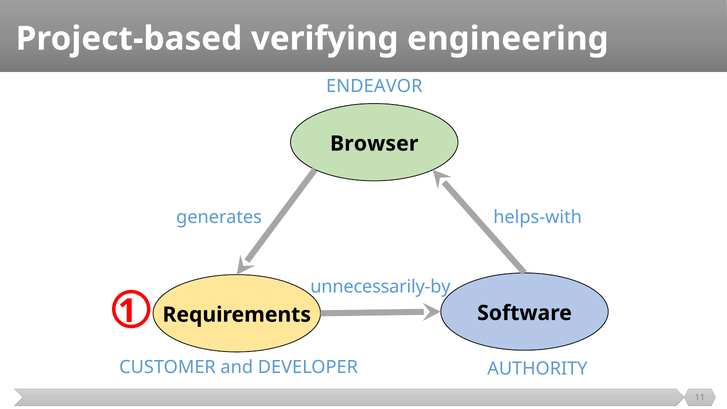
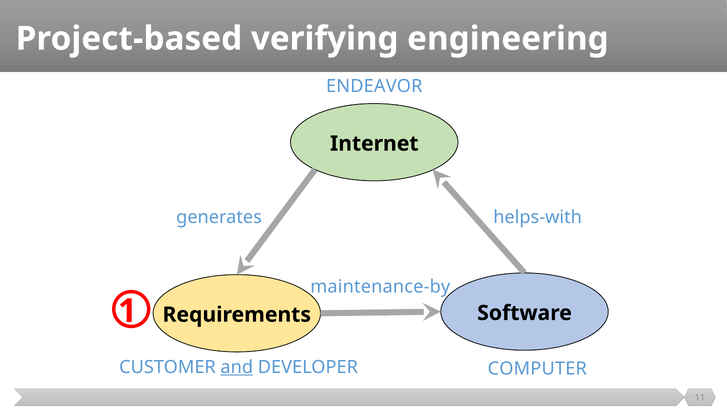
Browser: Browser -> Internet
unnecessarily-by: unnecessarily-by -> maintenance-by
and underline: none -> present
AUTHORITY: AUTHORITY -> COMPUTER
